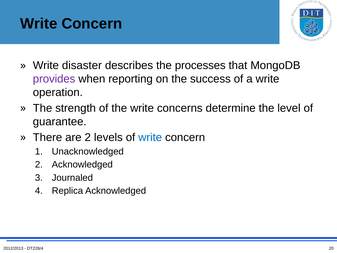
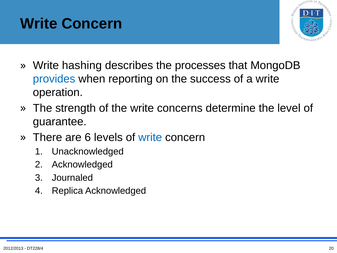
disaster: disaster -> hashing
provides colour: purple -> blue
are 2: 2 -> 6
